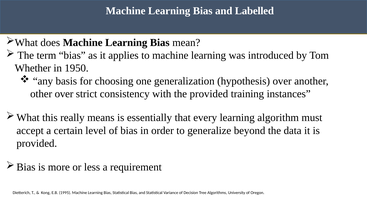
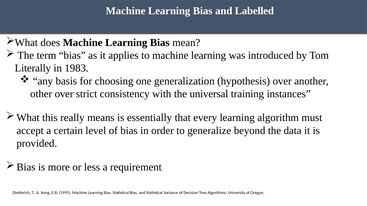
Whether: Whether -> Literally
1950: 1950 -> 1983
the provided: provided -> universal
